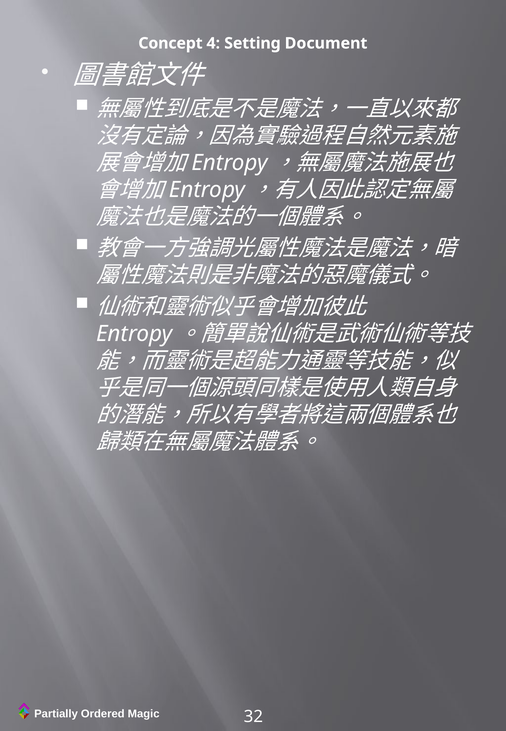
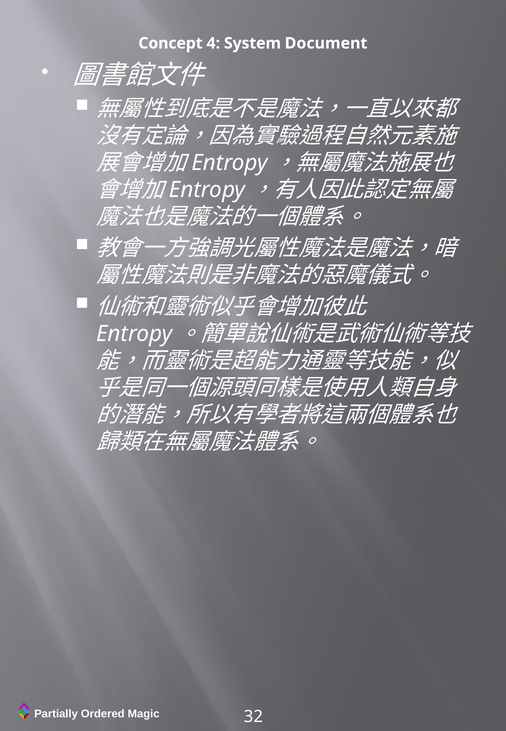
Setting: Setting -> System
